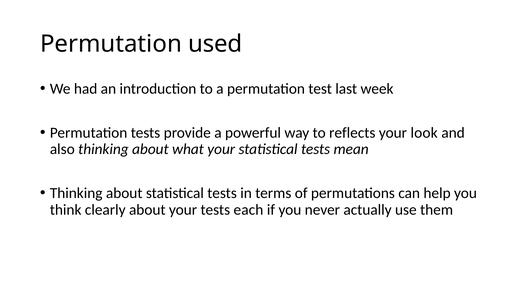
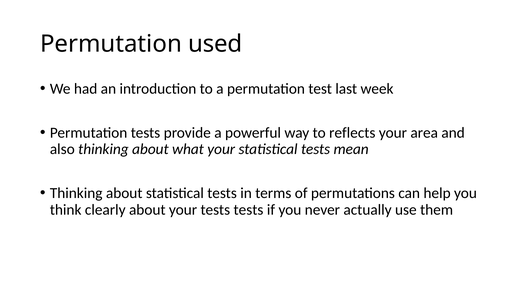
look: look -> area
tests each: each -> tests
